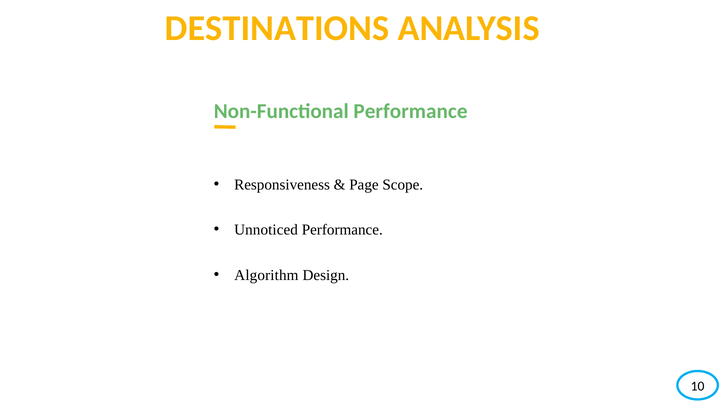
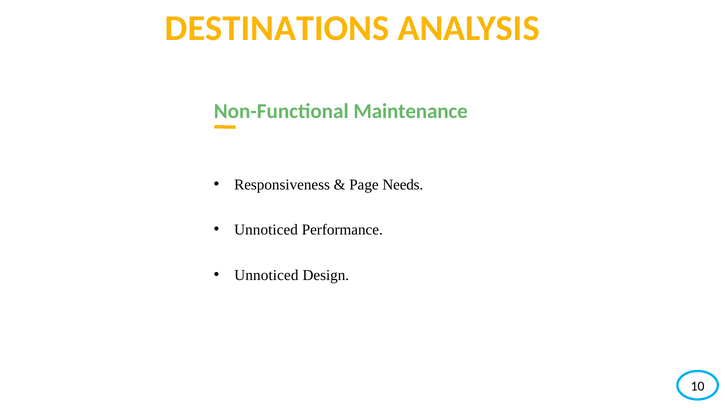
Non-Functional Performance: Performance -> Maintenance
Scope: Scope -> Needs
Algorithm at (266, 275): Algorithm -> Unnoticed
